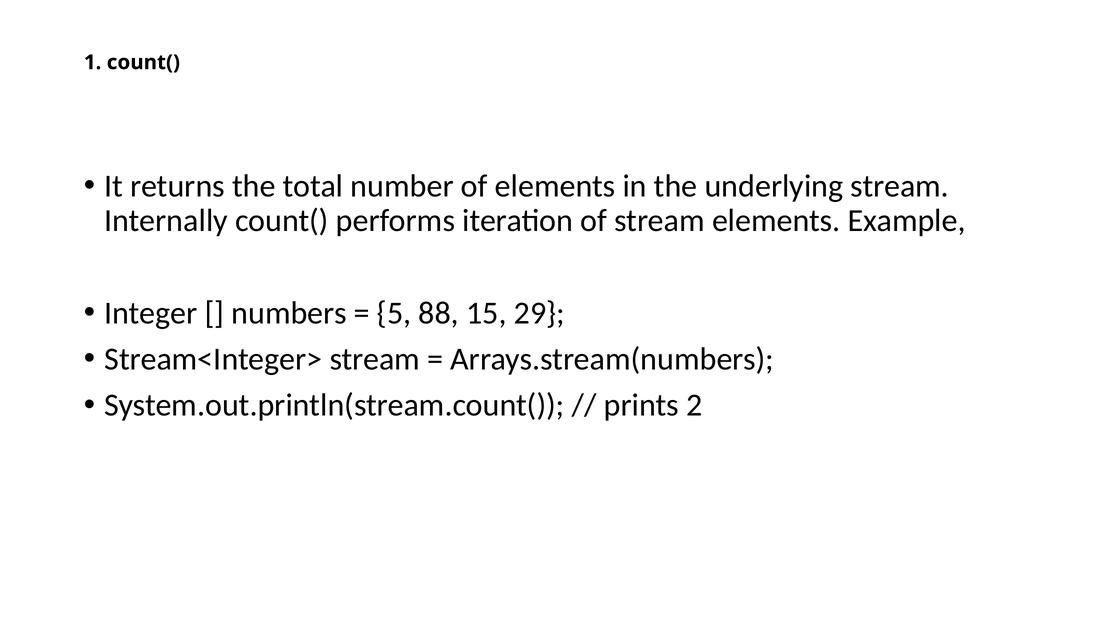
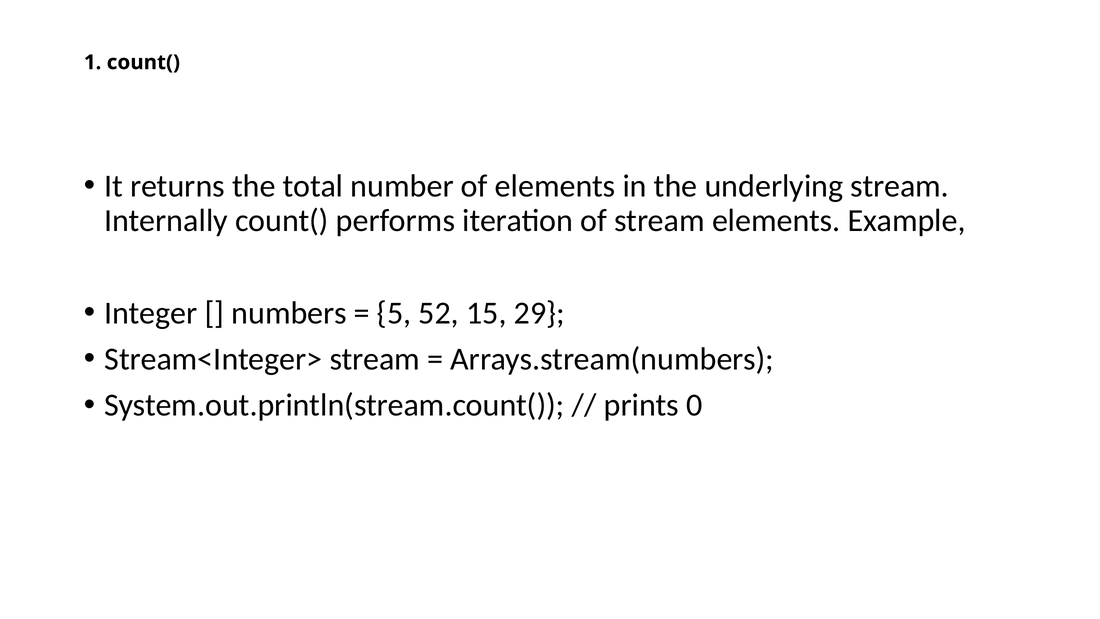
88: 88 -> 52
2: 2 -> 0
